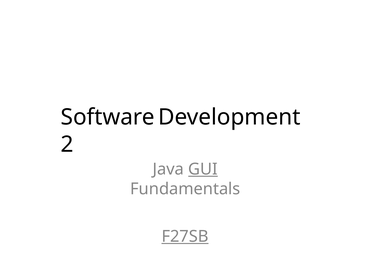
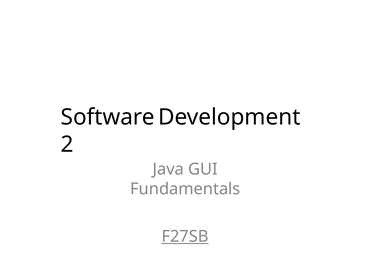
GUI underline: present -> none
